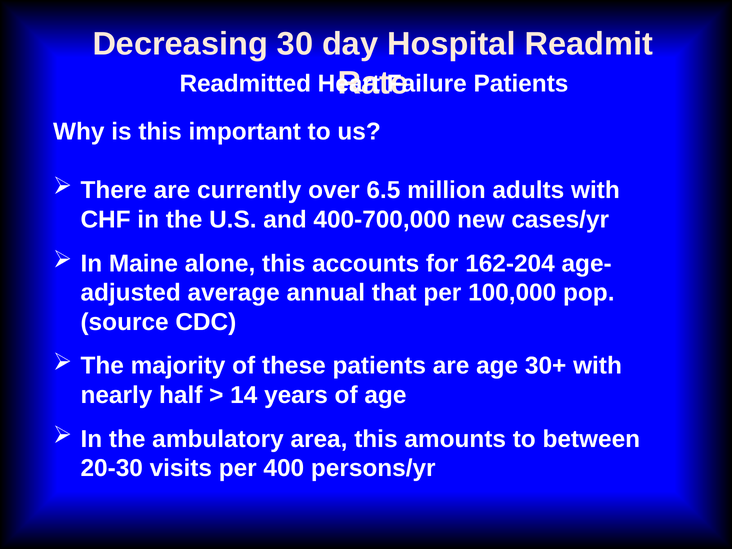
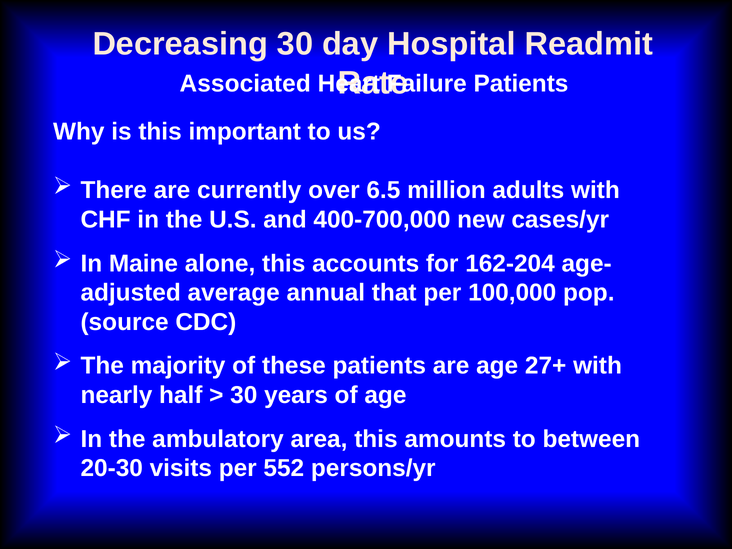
Readmitted: Readmitted -> Associated
30+: 30+ -> 27+
14 at (244, 395): 14 -> 30
400: 400 -> 552
